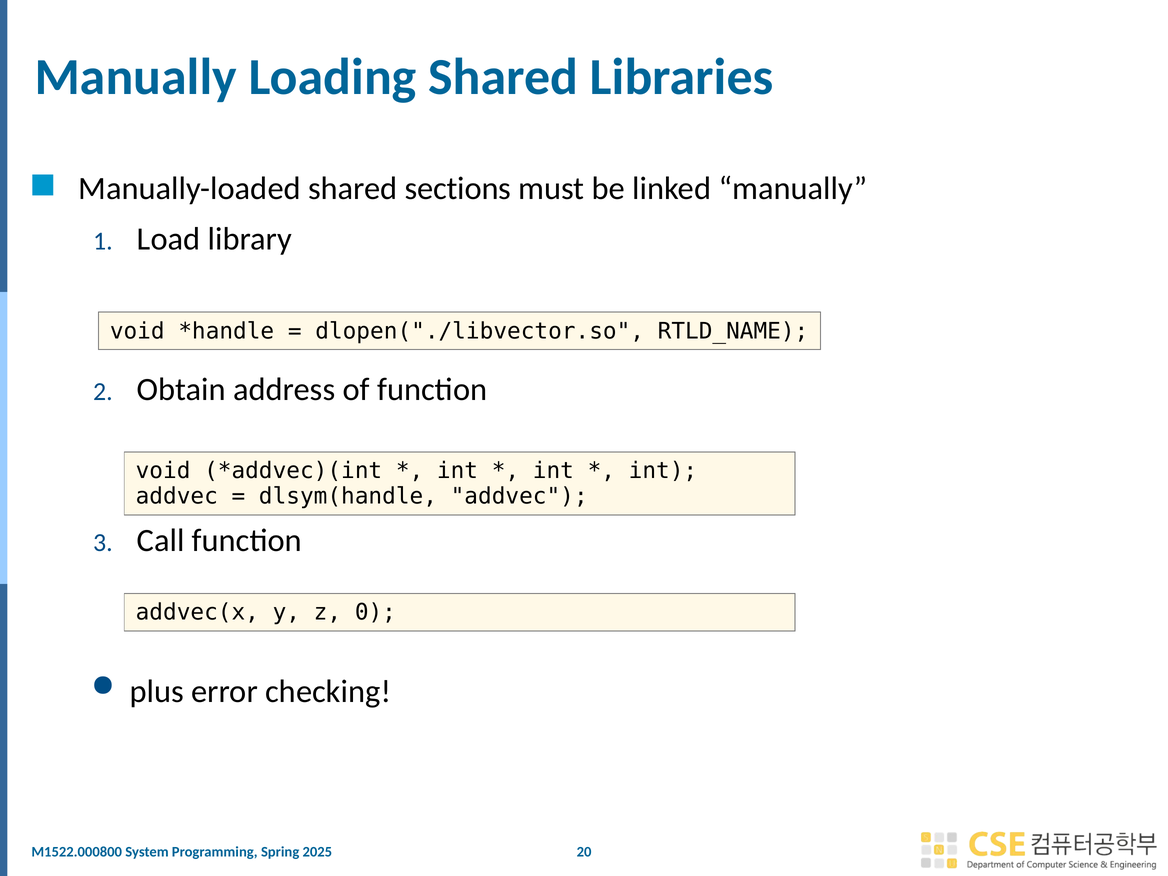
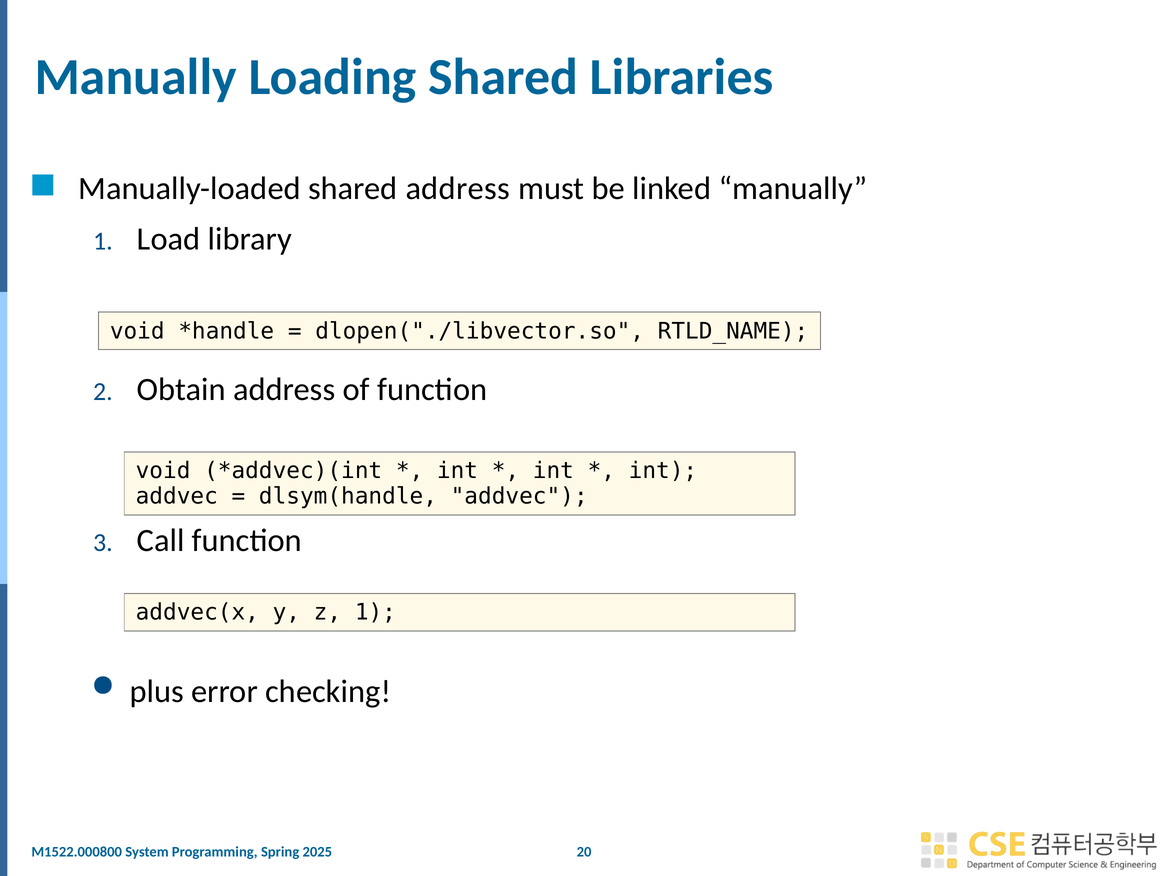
shared sections: sections -> address
z 0: 0 -> 1
